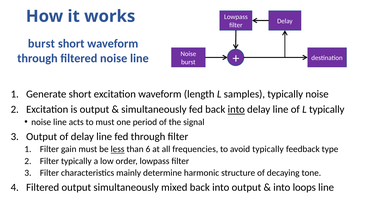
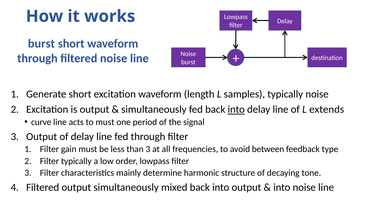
L typically: typically -> extends
noise at (41, 122): noise -> curve
less underline: present -> none
than 6: 6 -> 3
avoid typically: typically -> between
into loops: loops -> noise
